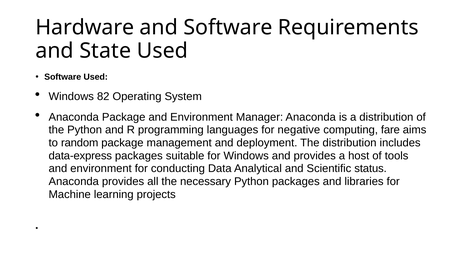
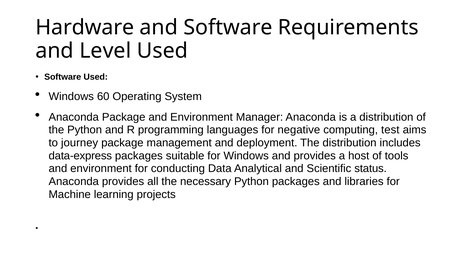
State: State -> Level
82: 82 -> 60
fare: fare -> test
random: random -> journey
